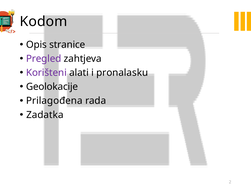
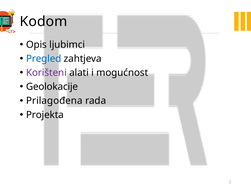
stranice: stranice -> ljubimci
Pregled colour: purple -> blue
pronalasku: pronalasku -> mogućnost
Zadatka: Zadatka -> Projekta
